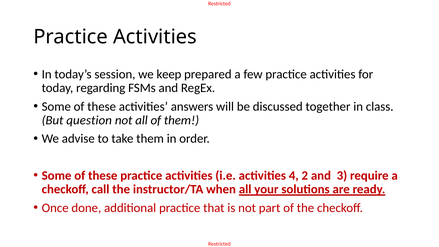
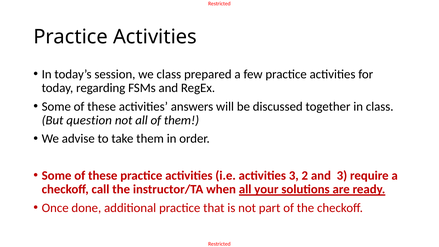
we keep: keep -> class
activities 4: 4 -> 3
